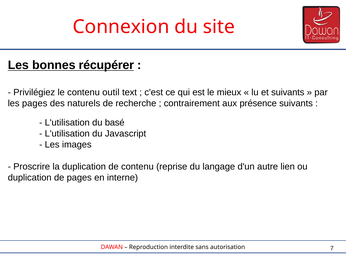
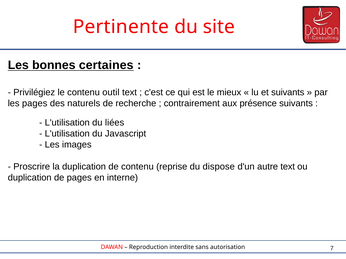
Connexion: Connexion -> Pertinente
récupérer: récupérer -> certaines
basé: basé -> liées
langage: langage -> dispose
autre lien: lien -> text
